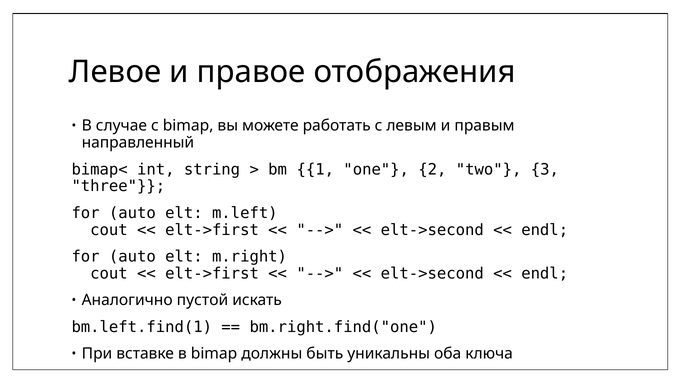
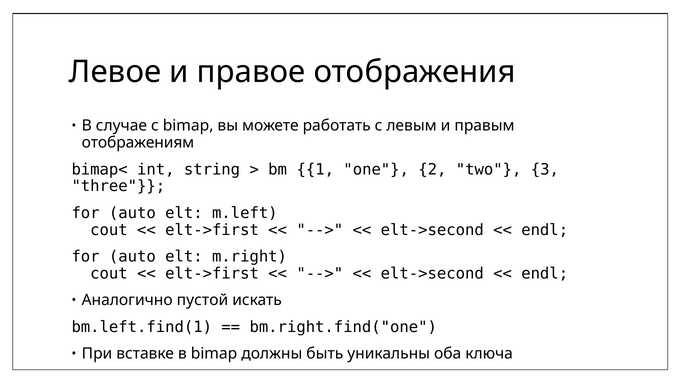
направленный: направленный -> отображениям
